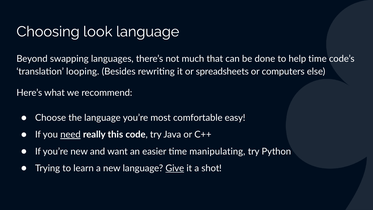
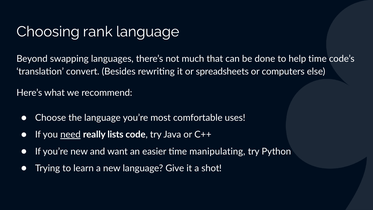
look: look -> rank
looping: looping -> convert
easy: easy -> uses
this: this -> lists
Give underline: present -> none
